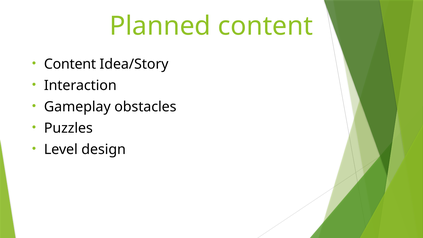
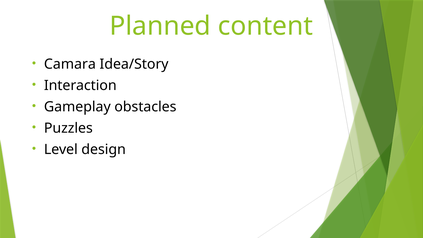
Content at (70, 64): Content -> Camara
